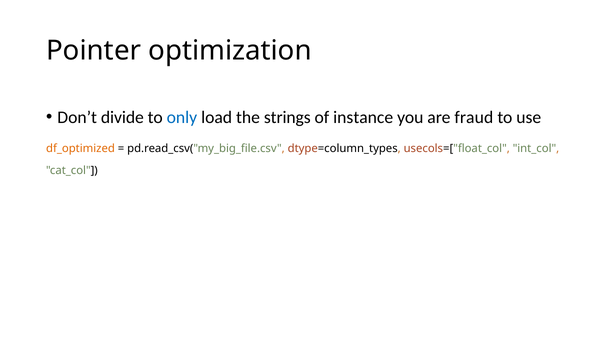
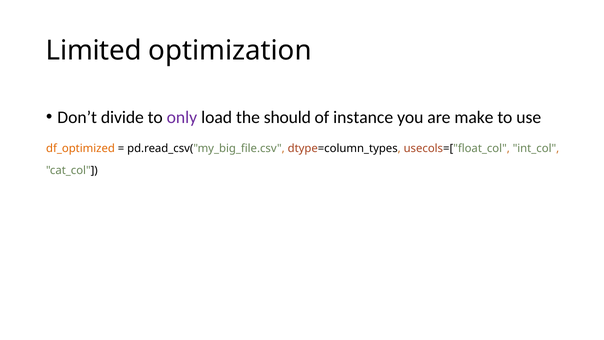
Pointer: Pointer -> Limited
only colour: blue -> purple
strings: strings -> should
fraud: fraud -> make
